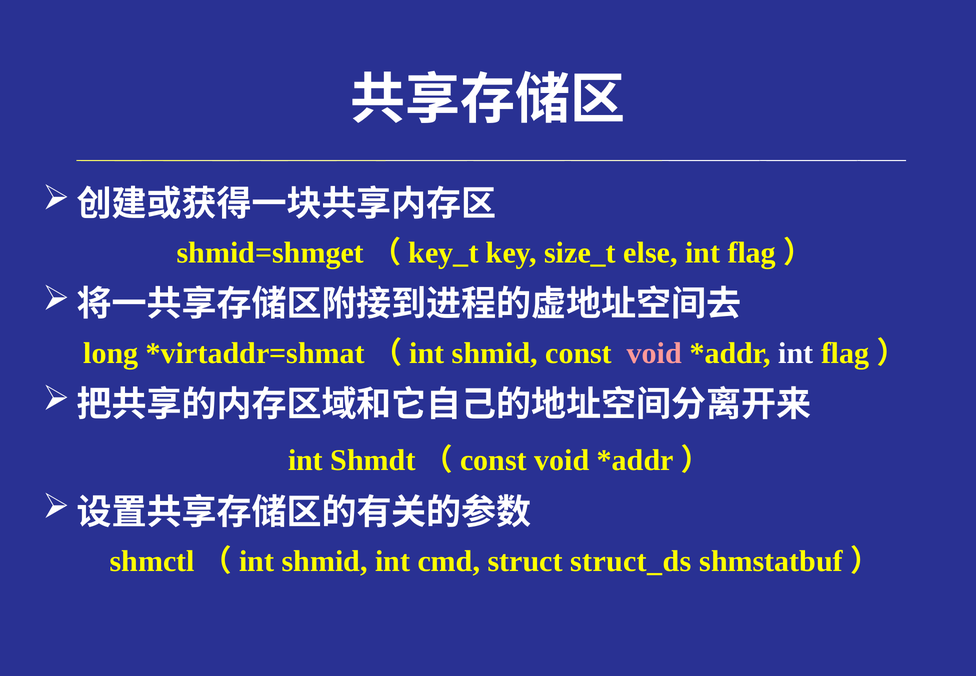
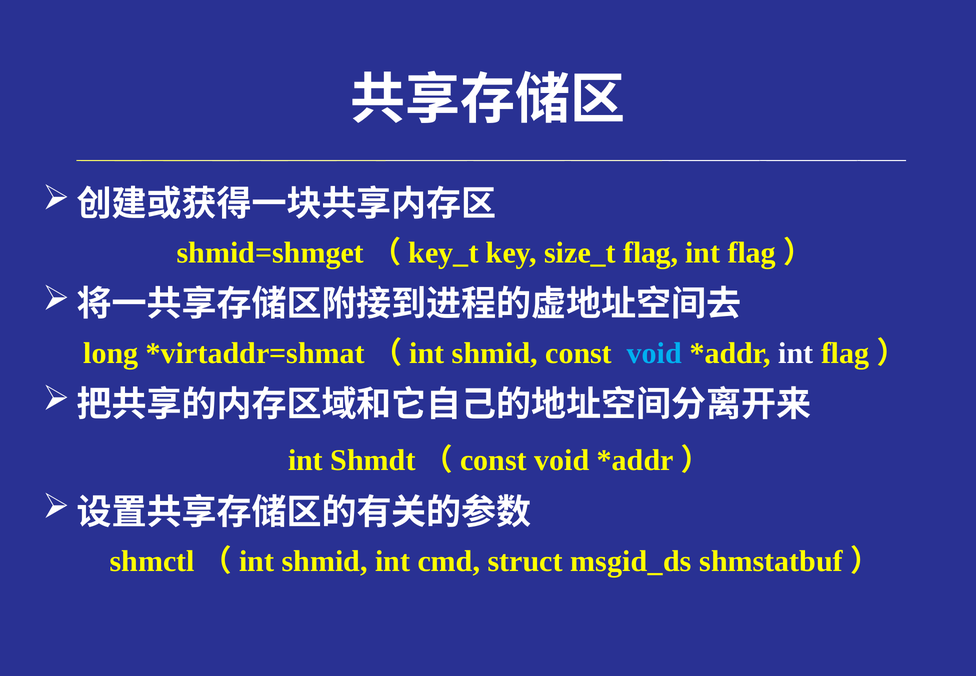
else: else -> flag
void at (654, 353) colour: pink -> light blue
struct_ds: struct_ds -> msgid_ds
